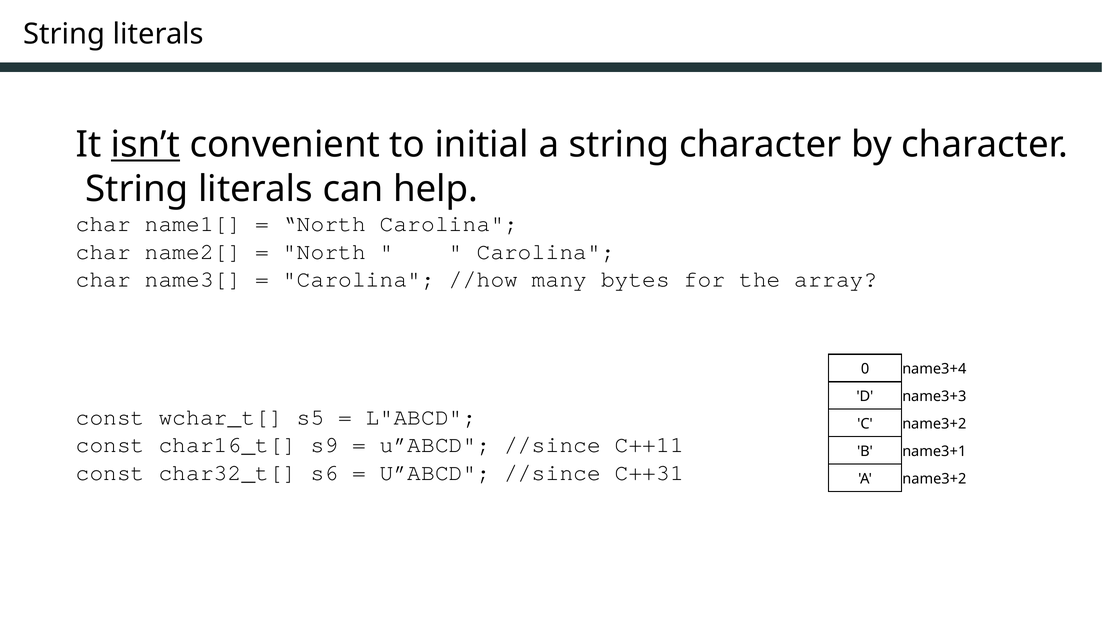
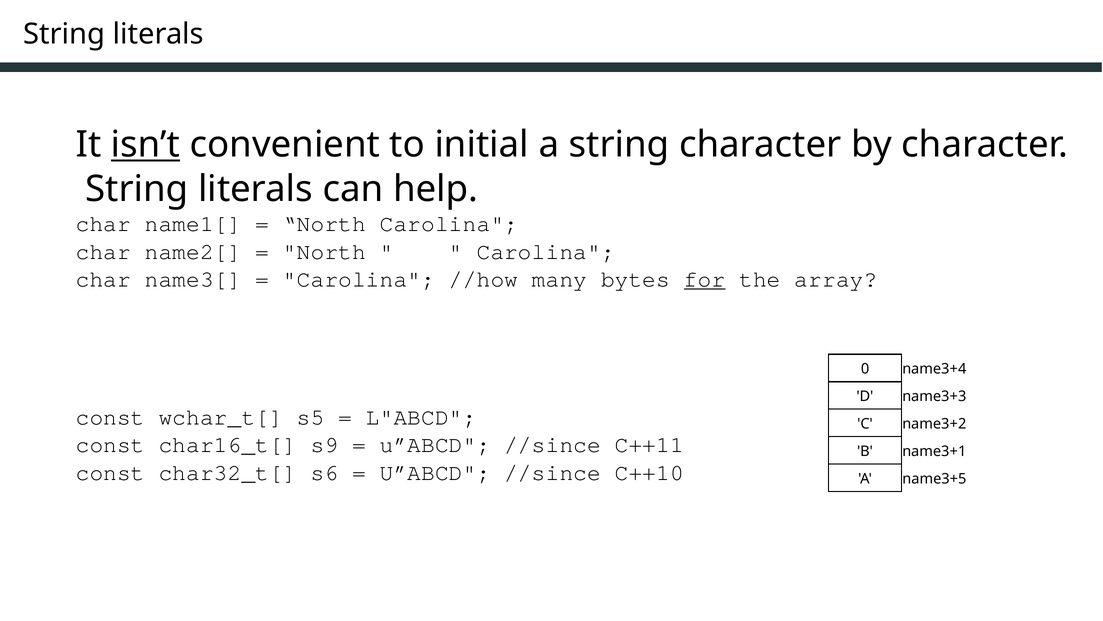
for underline: none -> present
C++31: C++31 -> C++10
A name3+2: name3+2 -> name3+5
